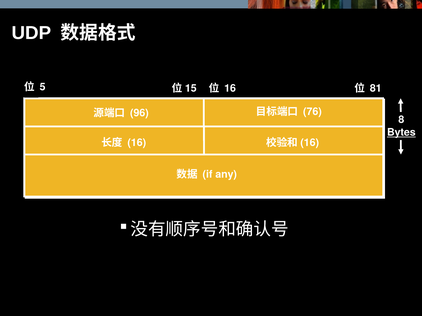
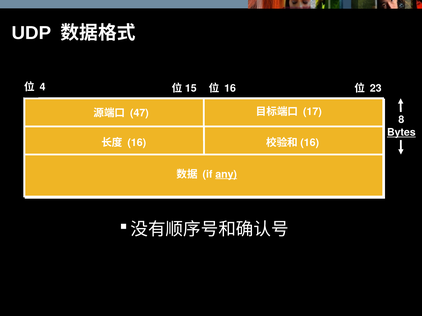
5: 5 -> 4
81: 81 -> 23
96: 96 -> 47
76: 76 -> 17
any underline: none -> present
